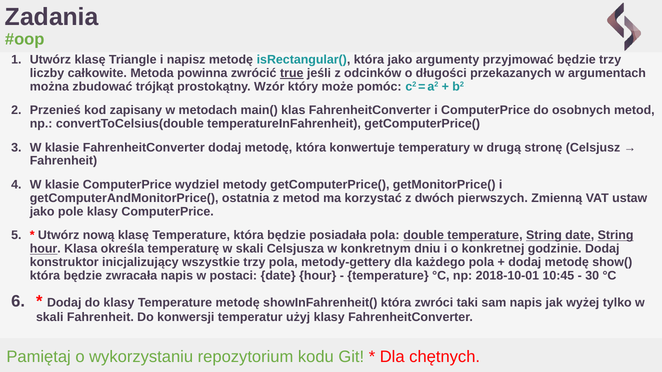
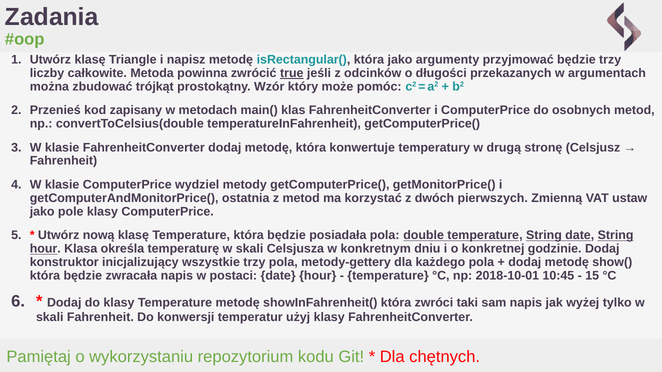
30: 30 -> 15
